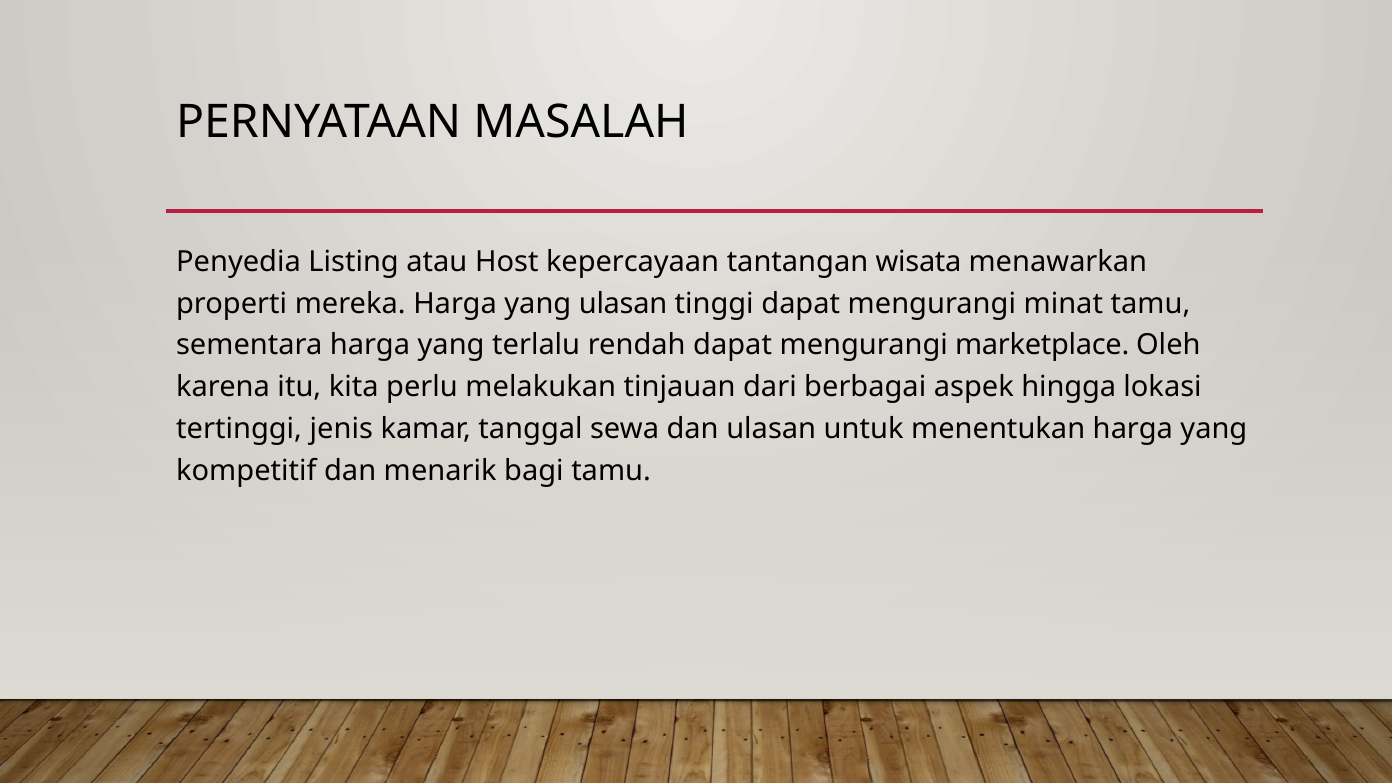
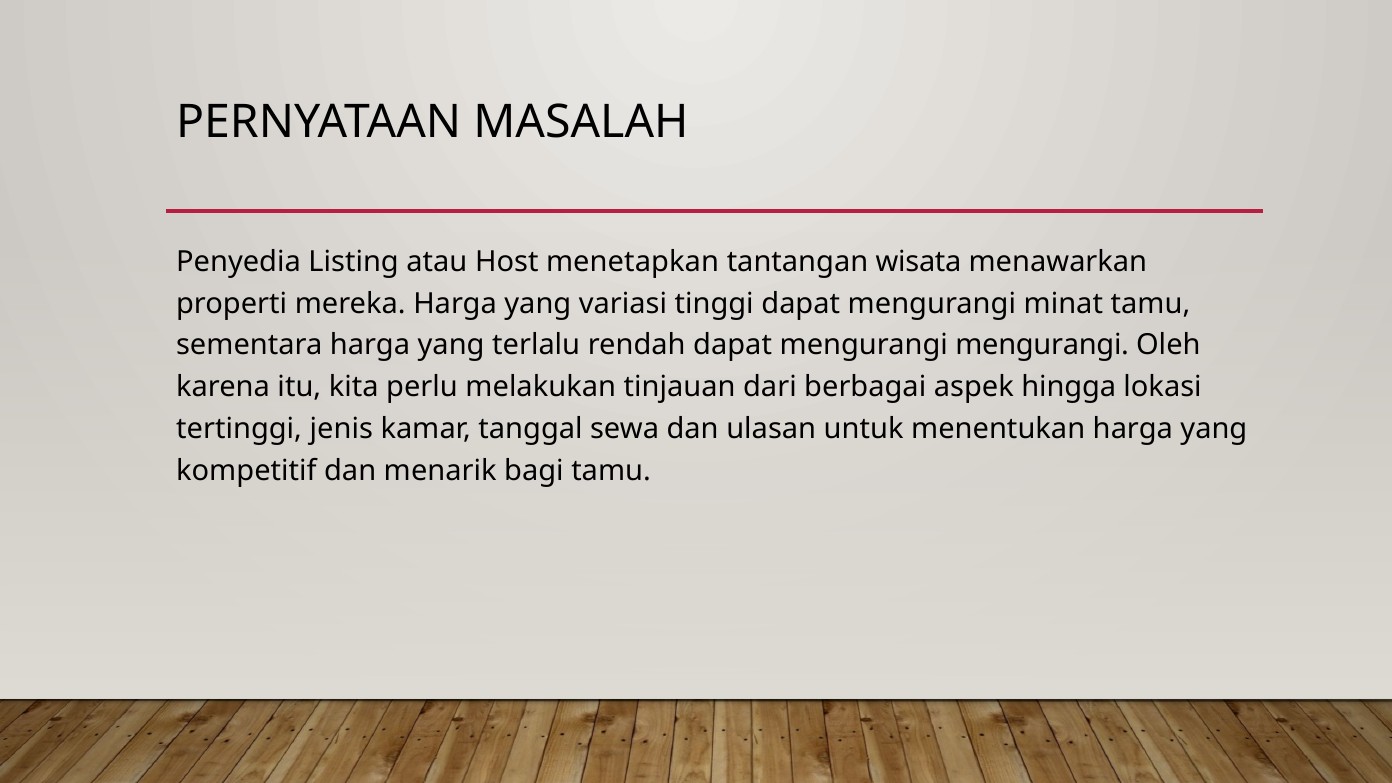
kepercayaan: kepercayaan -> menetapkan
yang ulasan: ulasan -> variasi
mengurangi marketplace: marketplace -> mengurangi
